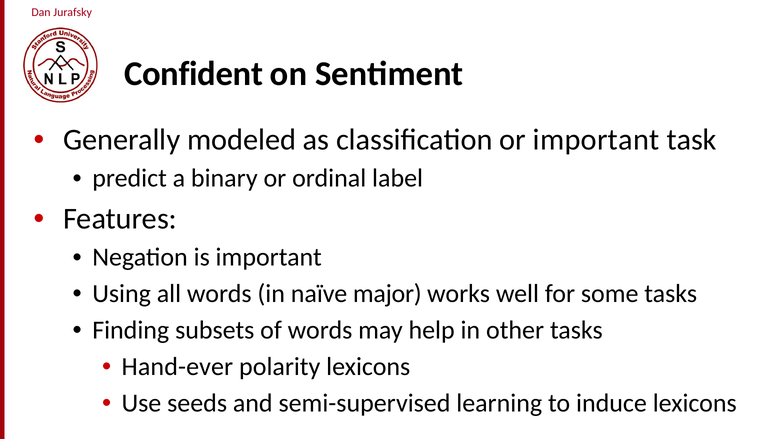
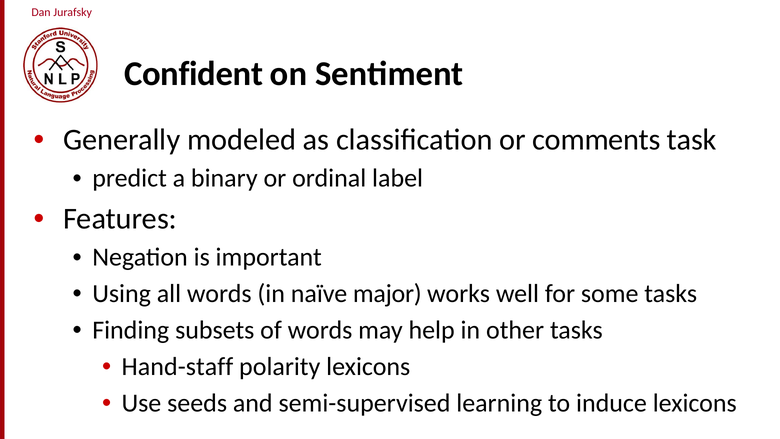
or important: important -> comments
Hand-ever: Hand-ever -> Hand-staff
